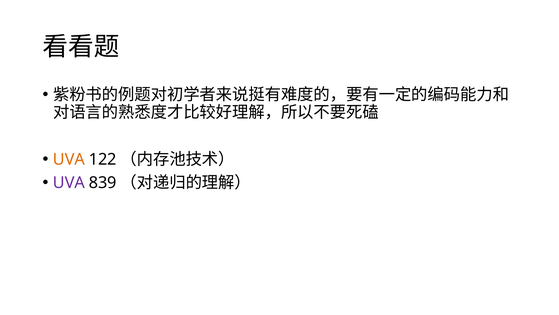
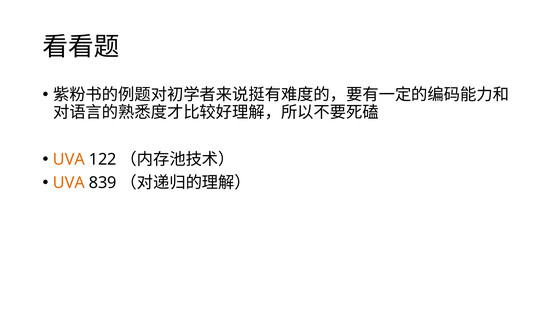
UVA at (69, 182) colour: purple -> orange
